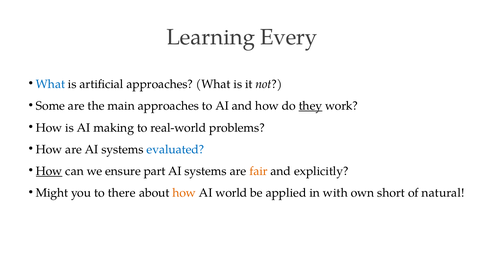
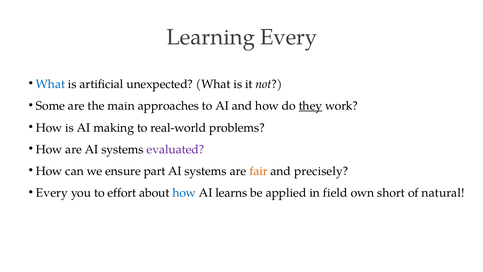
artificial approaches: approaches -> unexpected
evaluated colour: blue -> purple
How at (49, 171) underline: present -> none
explicitly: explicitly -> precisely
Might at (52, 193): Might -> Every
there: there -> effort
how at (184, 193) colour: orange -> blue
world: world -> learns
with: with -> field
